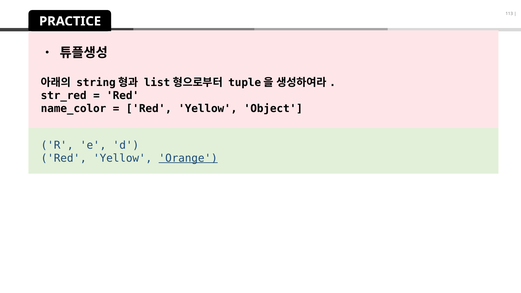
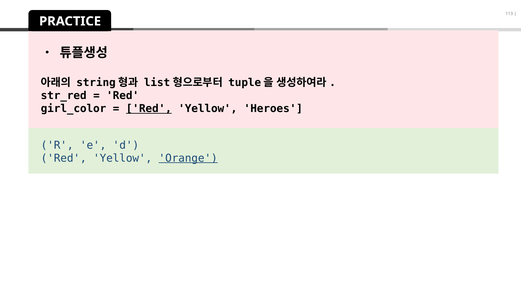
name_color: name_color -> girl_color
Red at (149, 109) underline: none -> present
Object: Object -> Heroes
